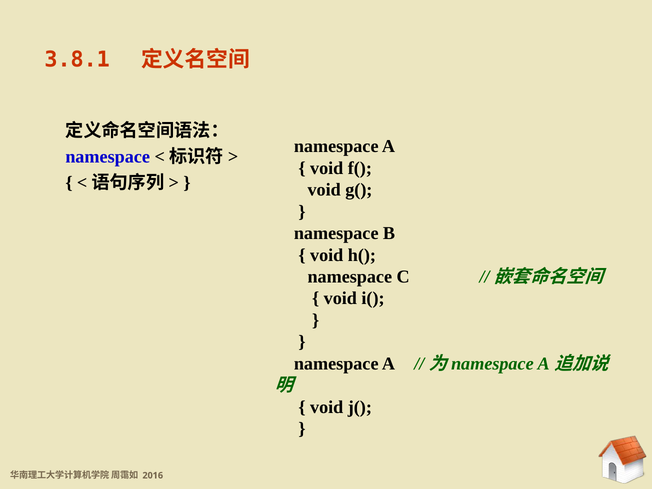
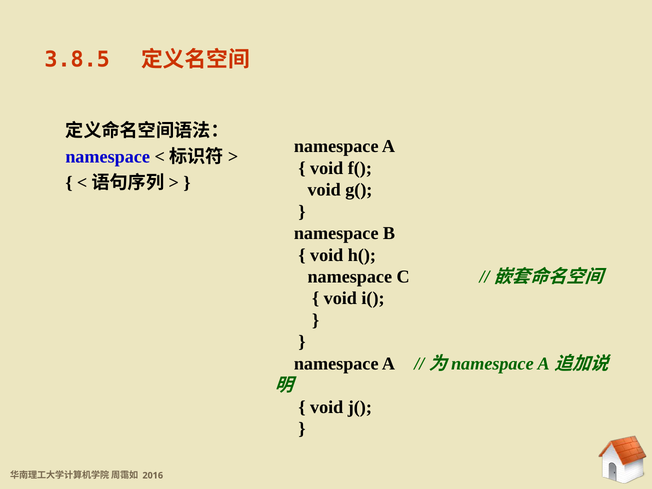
3.8.1: 3.8.1 -> 3.8.5
